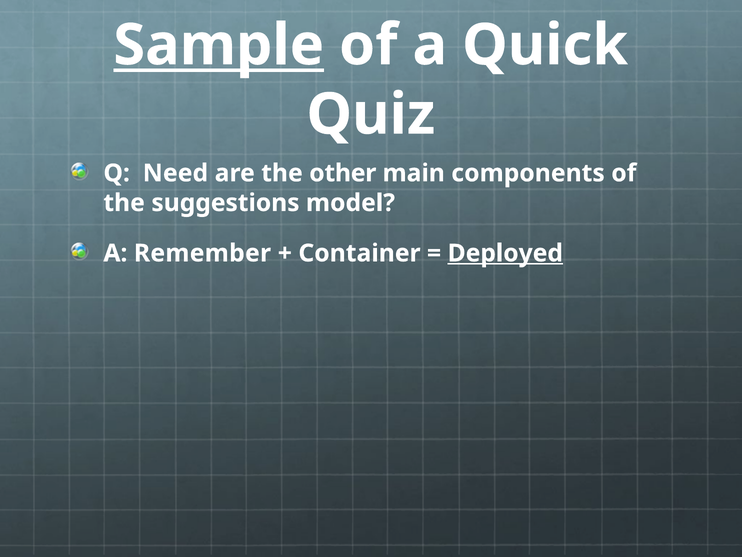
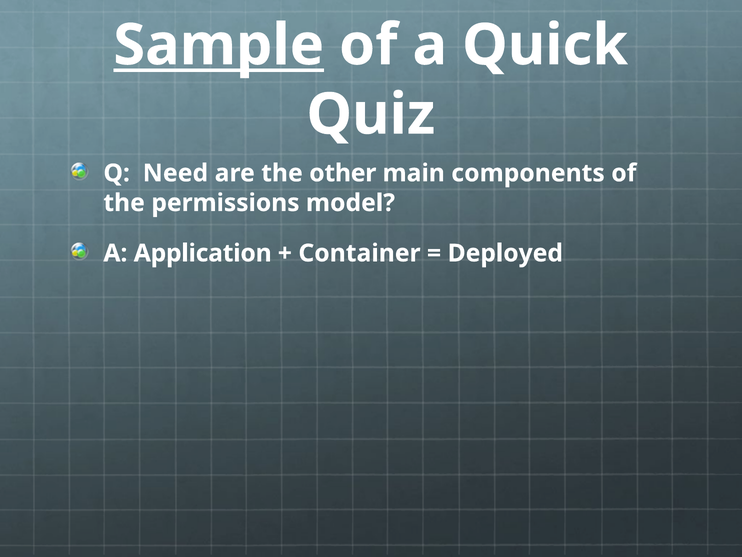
suggestions: suggestions -> permissions
Remember: Remember -> Application
Deployed underline: present -> none
